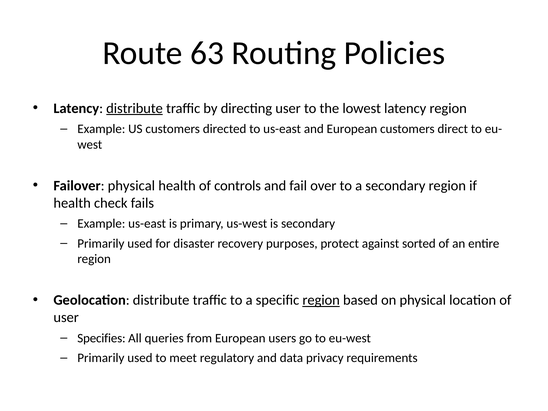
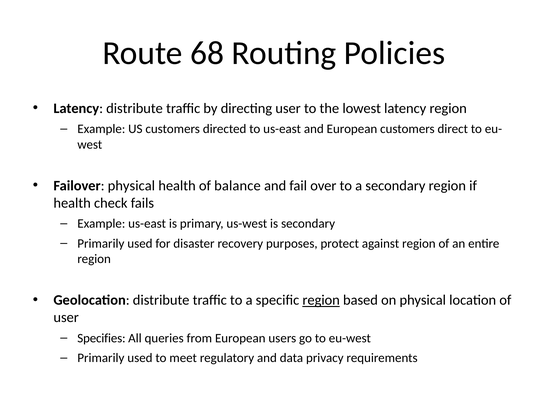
63: 63 -> 68
distribute at (135, 108) underline: present -> none
controls: controls -> balance
against sorted: sorted -> region
